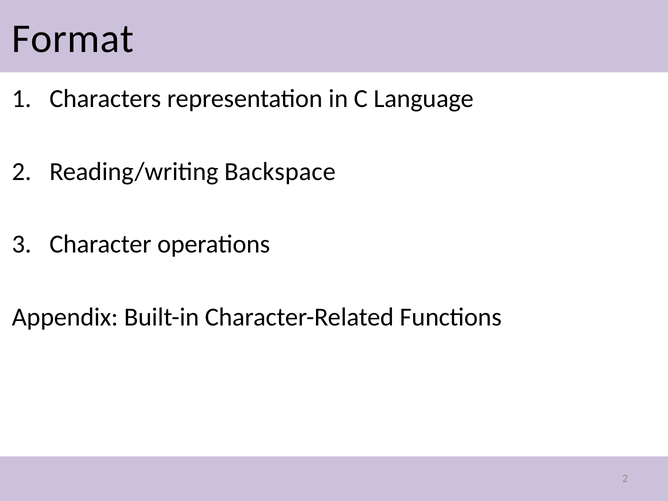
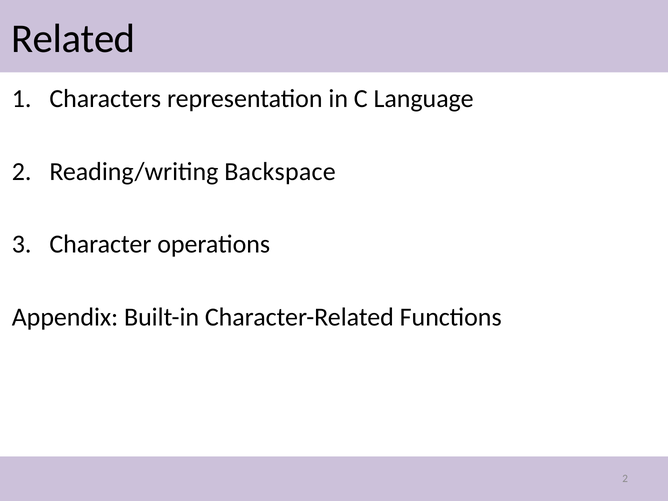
Format: Format -> Related
